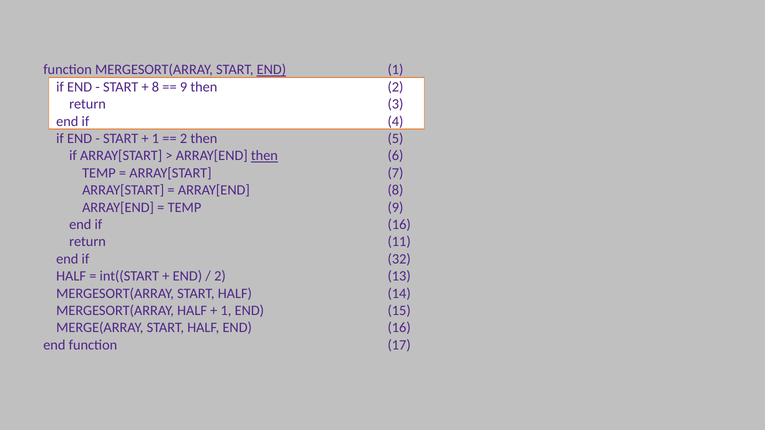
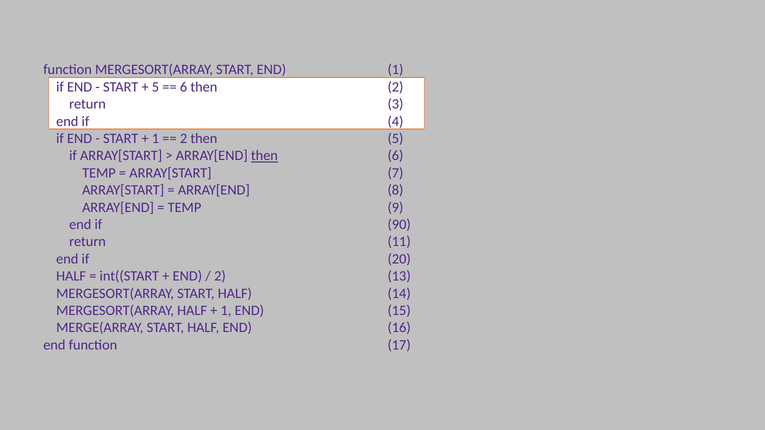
END at (271, 70) underline: present -> none
8 at (155, 87): 8 -> 5
9 at (184, 87): 9 -> 6
if 16: 16 -> 90
32: 32 -> 20
